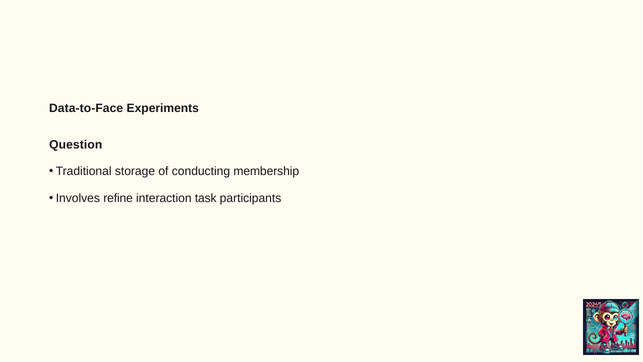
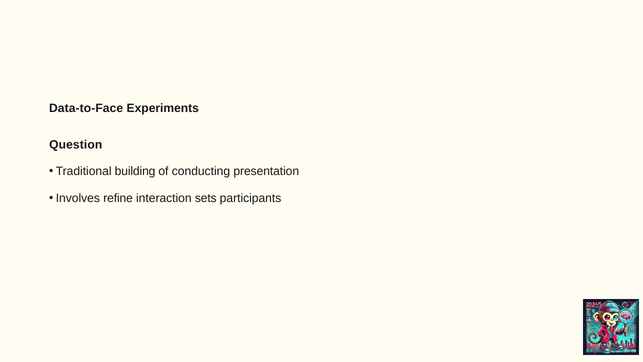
storage: storage -> building
membership: membership -> presentation
task: task -> sets
